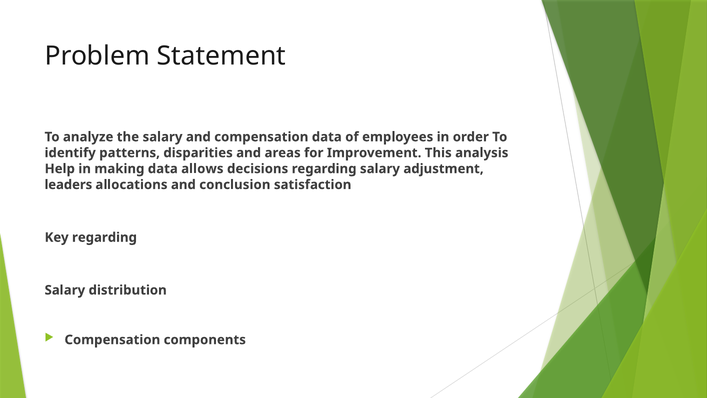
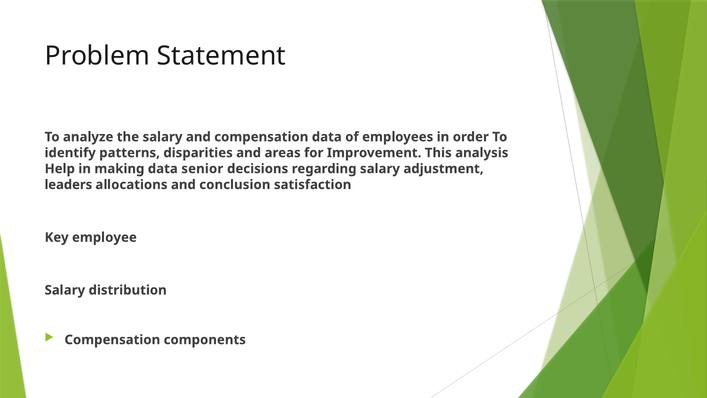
allows: allows -> senior
Key regarding: regarding -> employee
